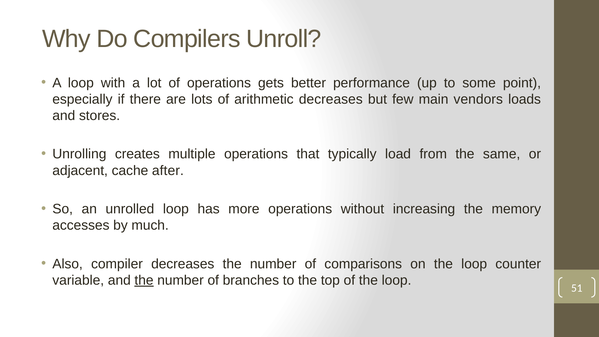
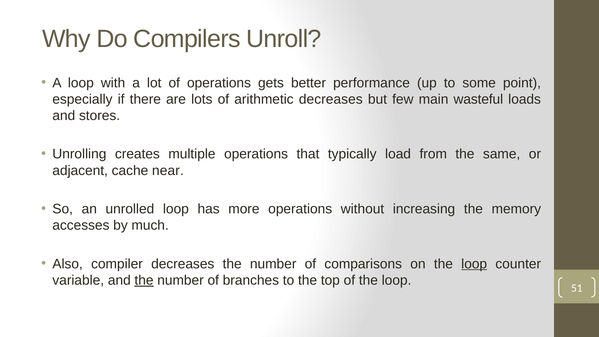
vendors: vendors -> wasteful
after: after -> near
loop at (474, 264) underline: none -> present
